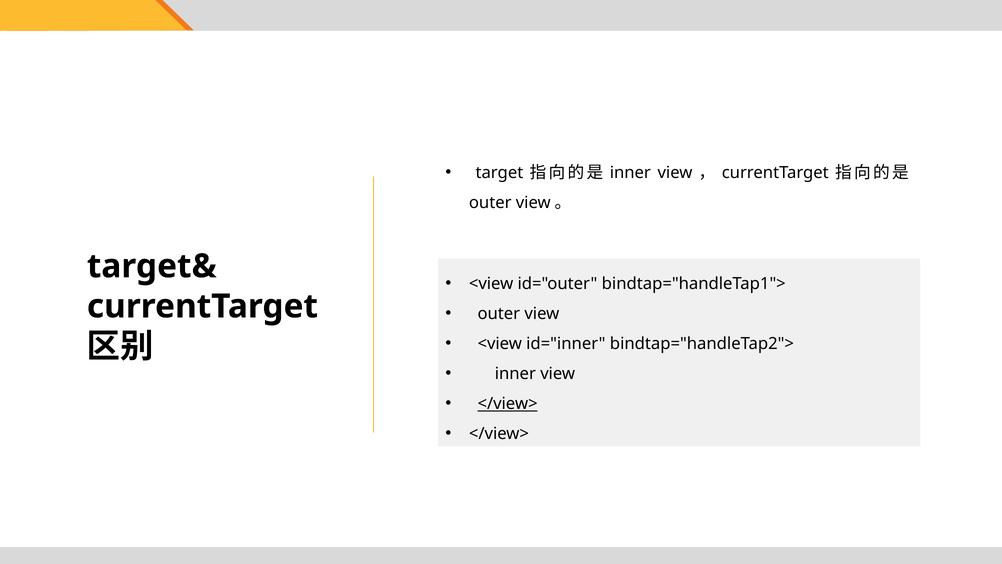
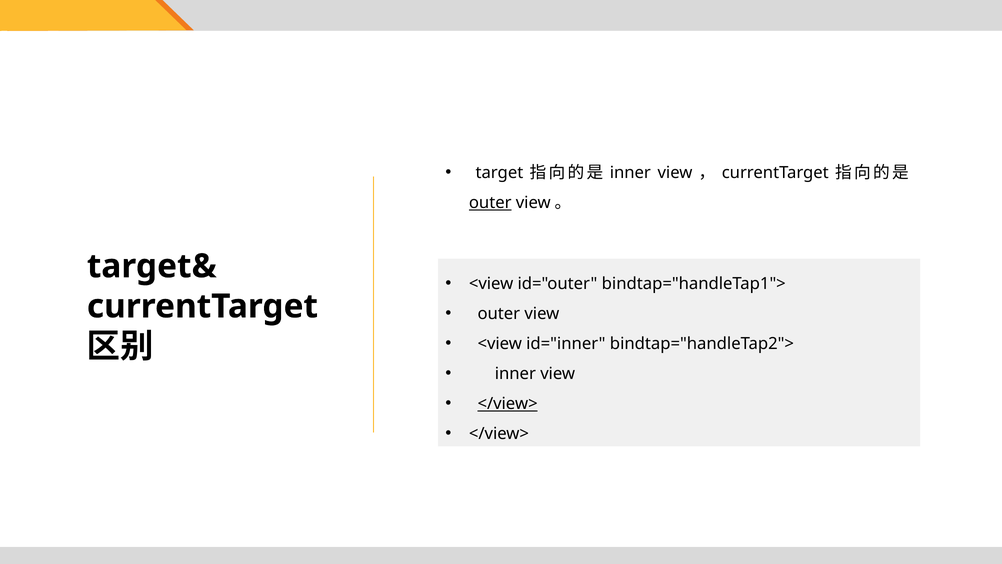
outer at (490, 203) underline: none -> present
